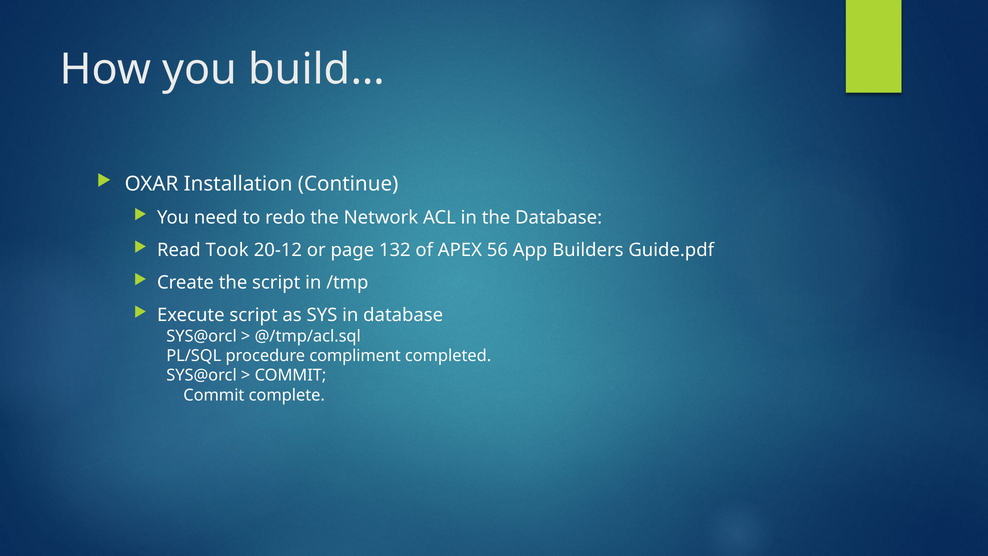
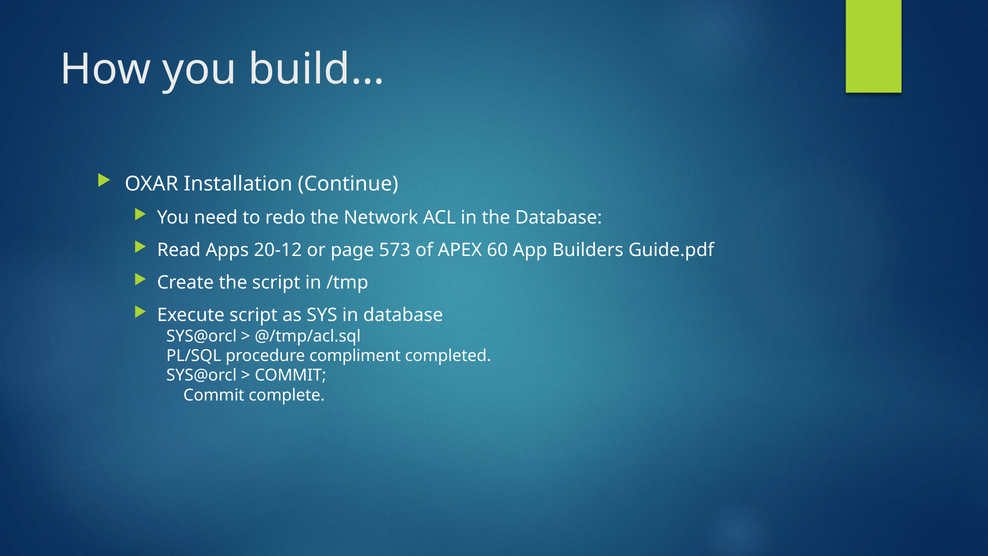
Took: Took -> Apps
132: 132 -> 573
56: 56 -> 60
